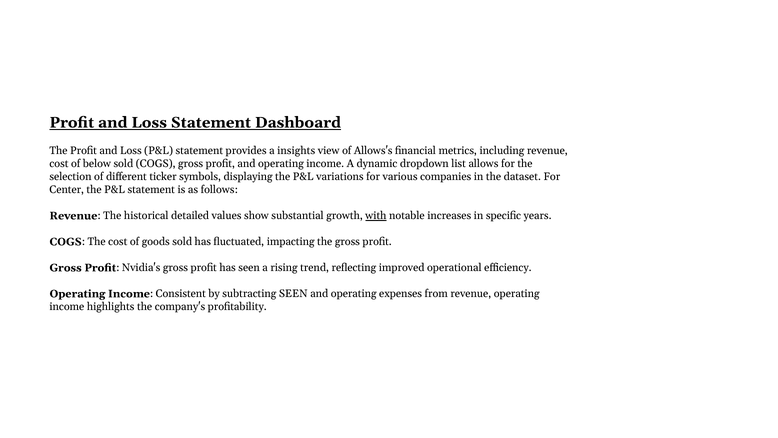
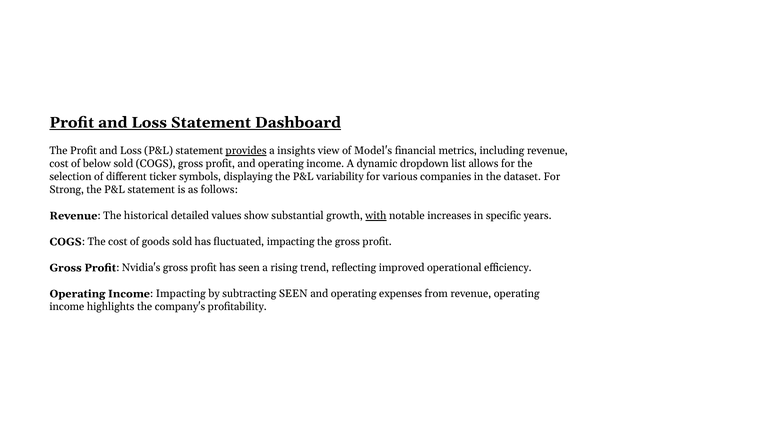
provides underline: none -> present
Allows's: Allows's -> Model's
variations: variations -> variability
Center: Center -> Strong
Income Consistent: Consistent -> Impacting
